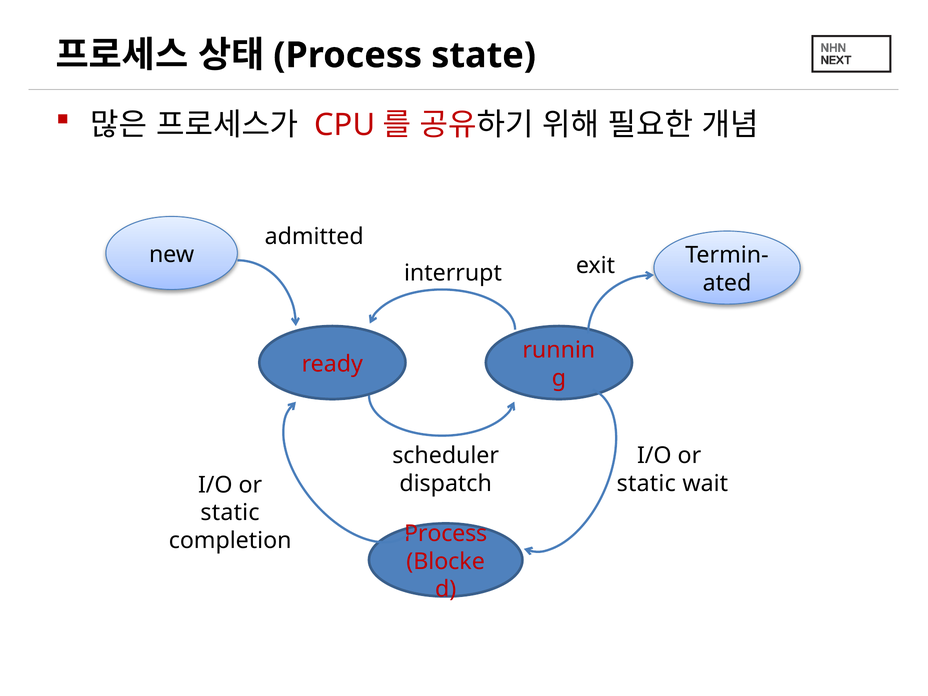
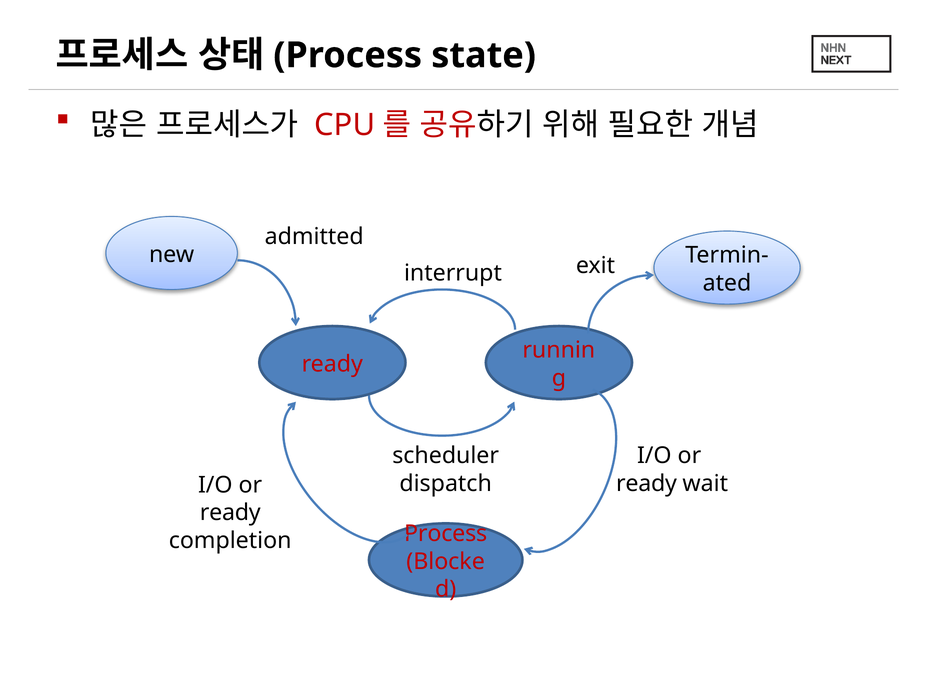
static at (646, 484): static -> ready
static at (230, 513): static -> ready
